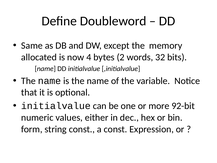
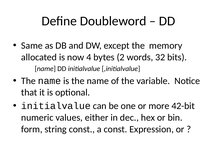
92-bit: 92-bit -> 42-bit
